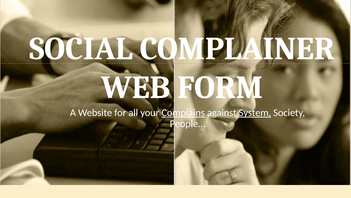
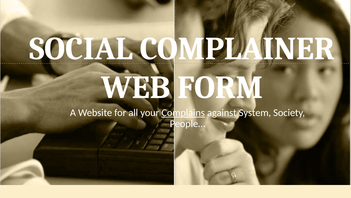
System underline: present -> none
